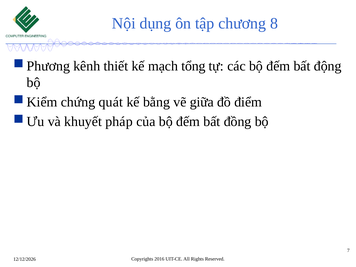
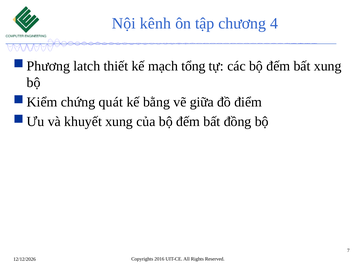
dụng: dụng -> kênh
8: 8 -> 4
kênh: kênh -> latch
bất động: động -> xung
khuyết pháp: pháp -> xung
